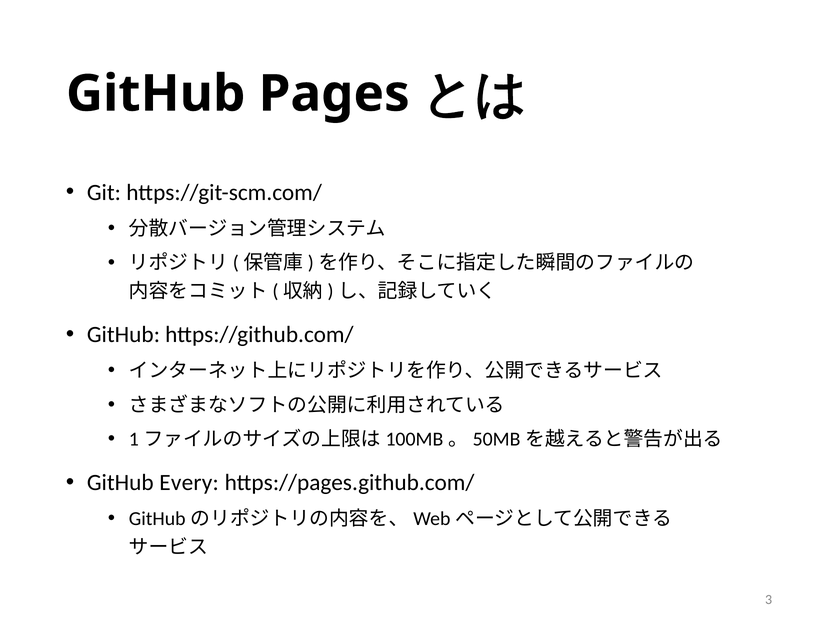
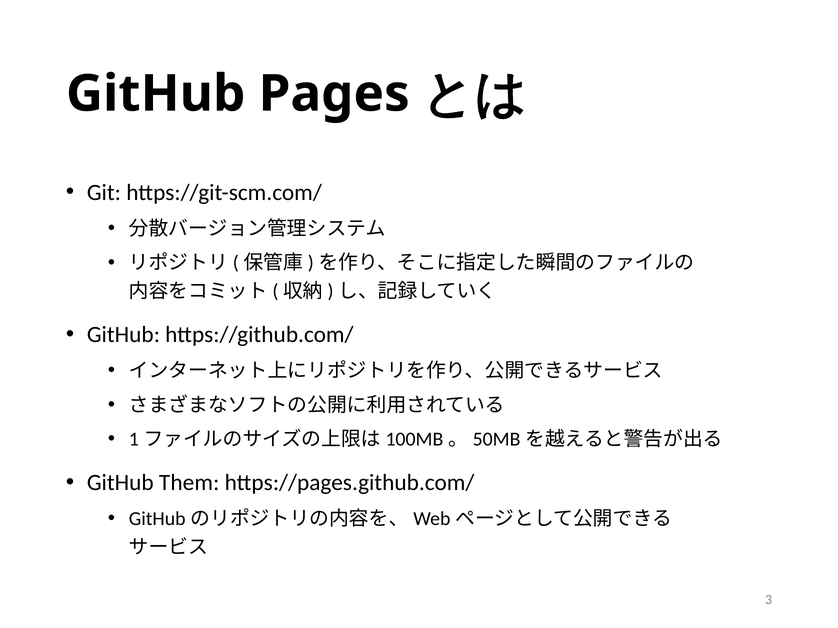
Every: Every -> Them
